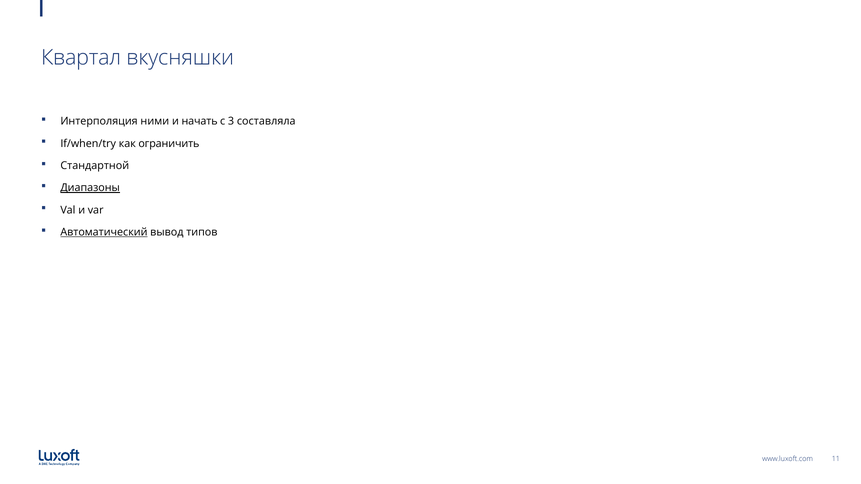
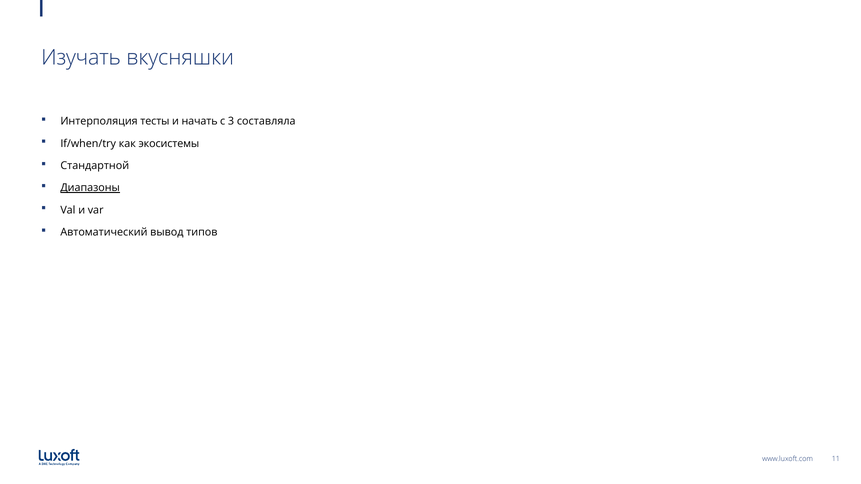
Квартал: Квартал -> Изучать
ними: ними -> тесты
ограничить: ограничить -> экосистемы
Автоматический underline: present -> none
